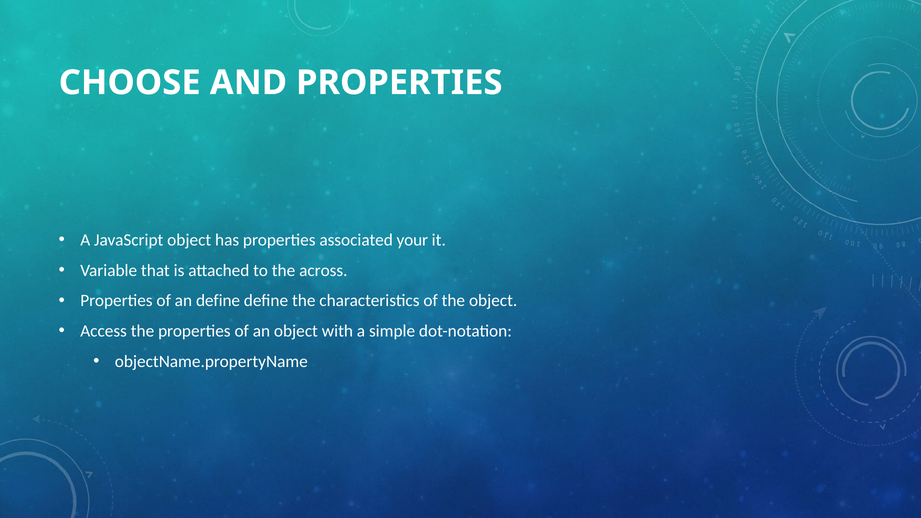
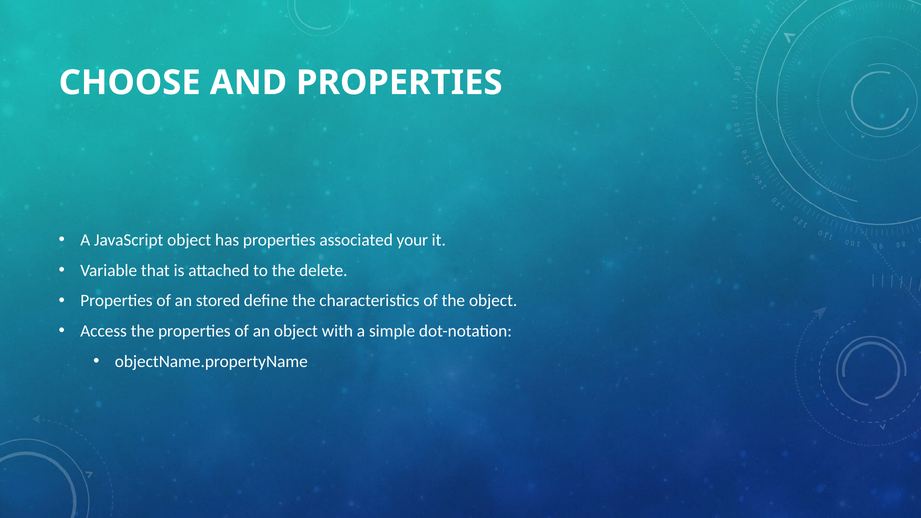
across: across -> delete
an define: define -> stored
